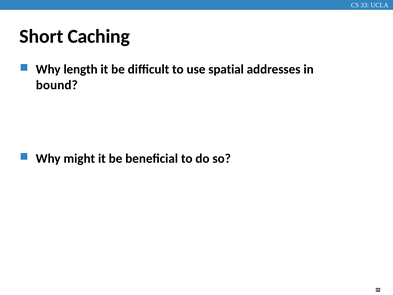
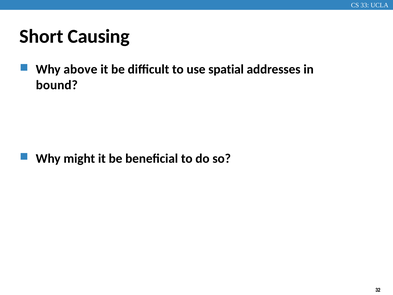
Caching: Caching -> Causing
length: length -> above
